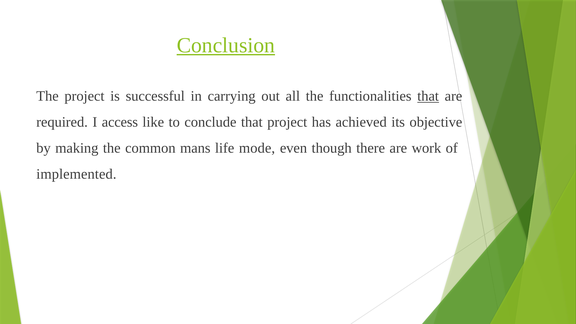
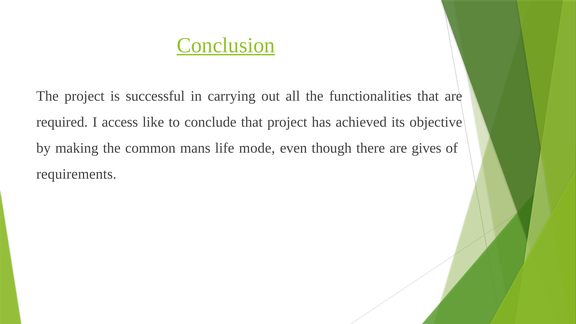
that at (428, 96) underline: present -> none
work: work -> gives
implemented: implemented -> requirements
